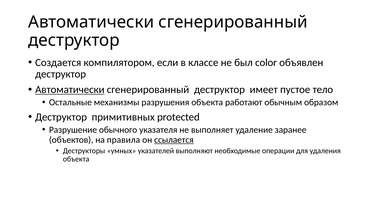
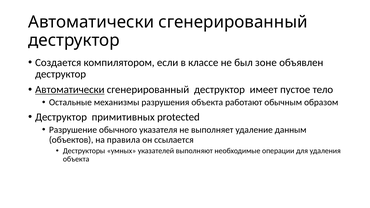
color: color -> зоне
заранее: заранее -> данным
ссылается underline: present -> none
